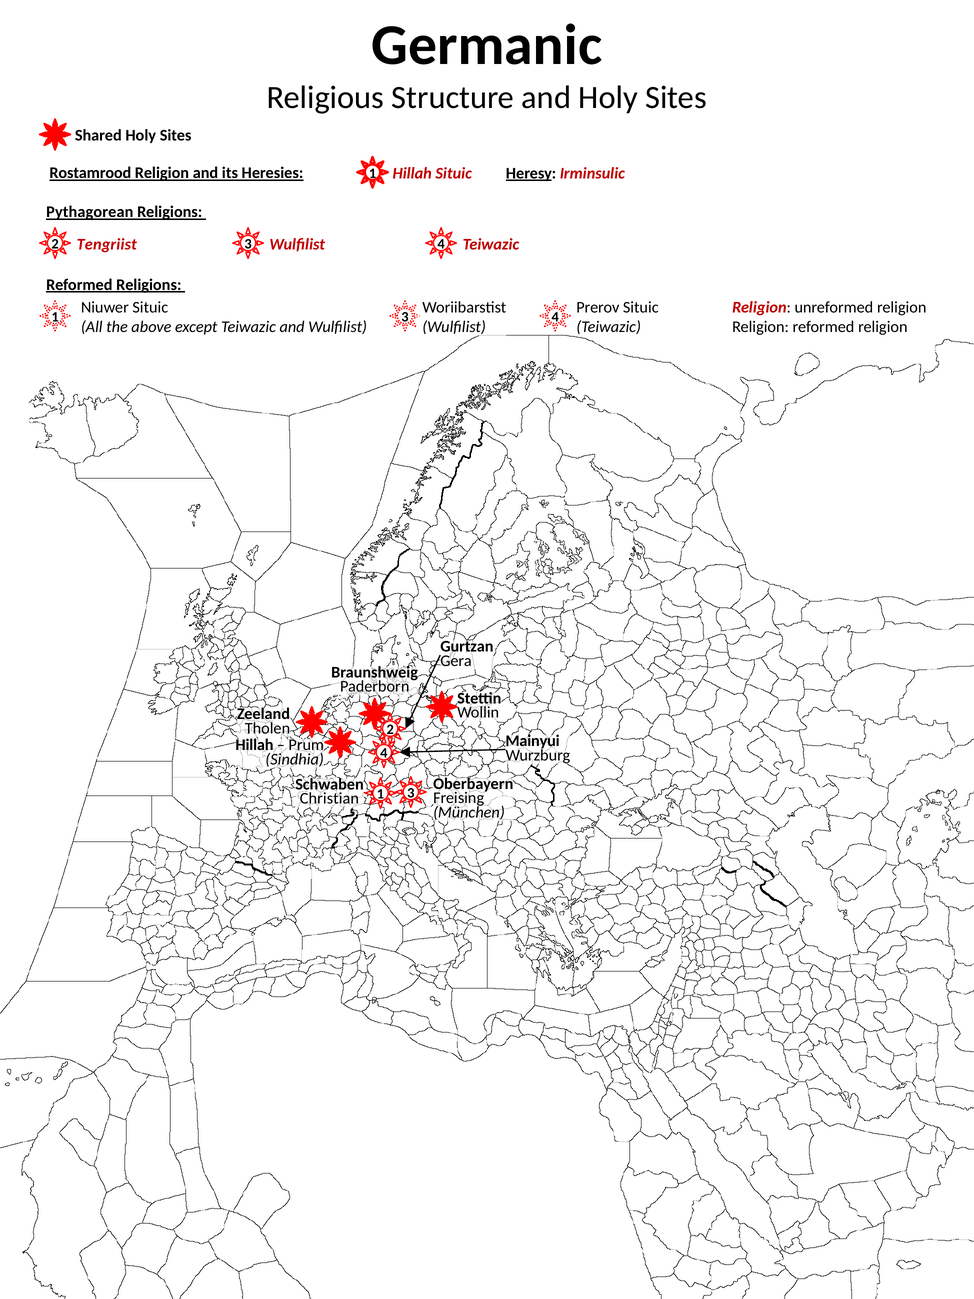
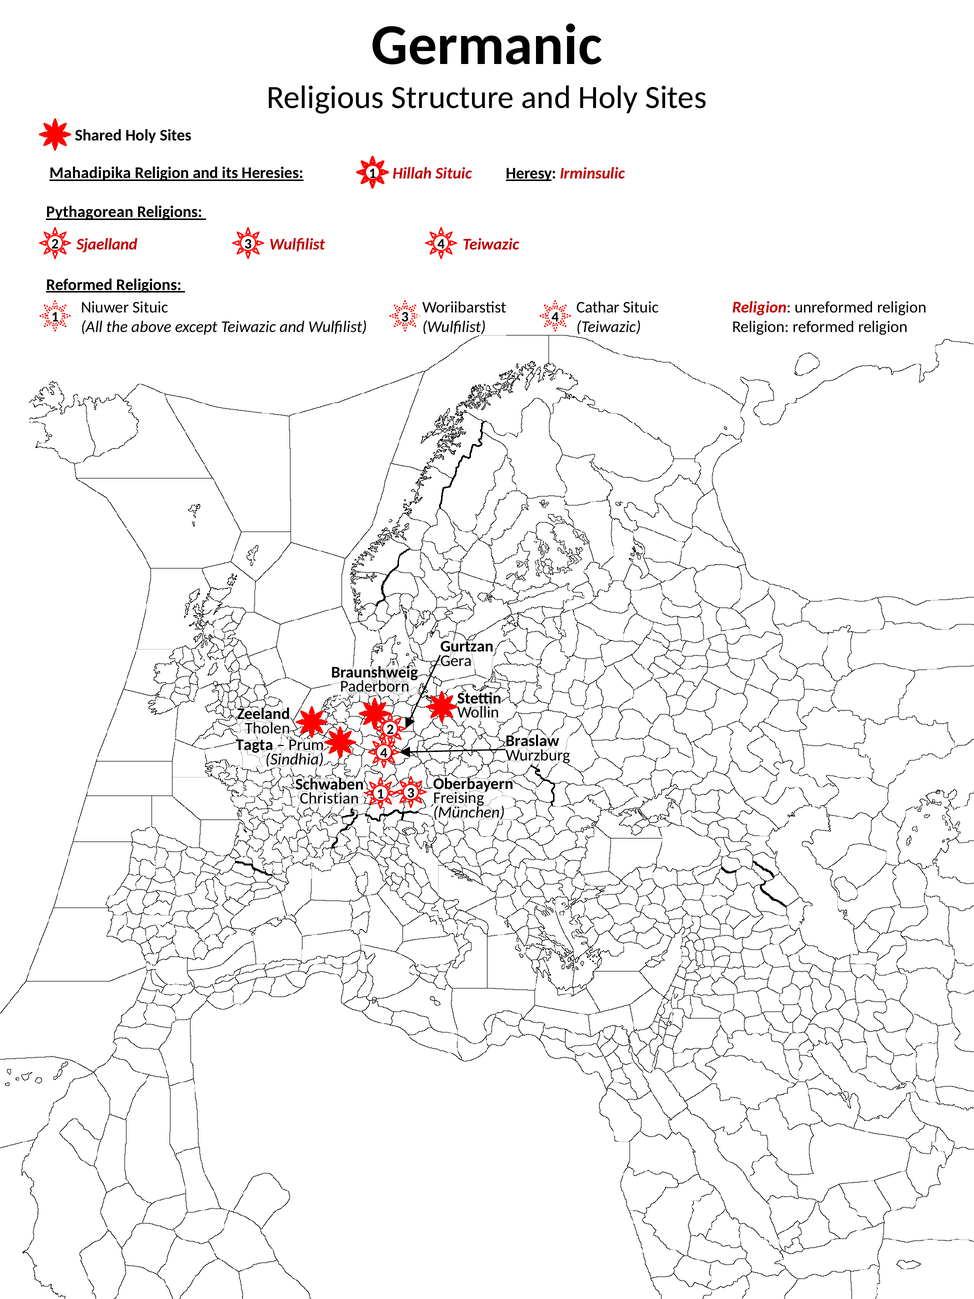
Rostamrood: Rostamrood -> Mahadipika
Tengriist: Tengriist -> Sjaelland
Prerov: Prerov -> Cathar
Mainyui: Mainyui -> Braslaw
Hillah at (254, 745): Hillah -> Tagta
